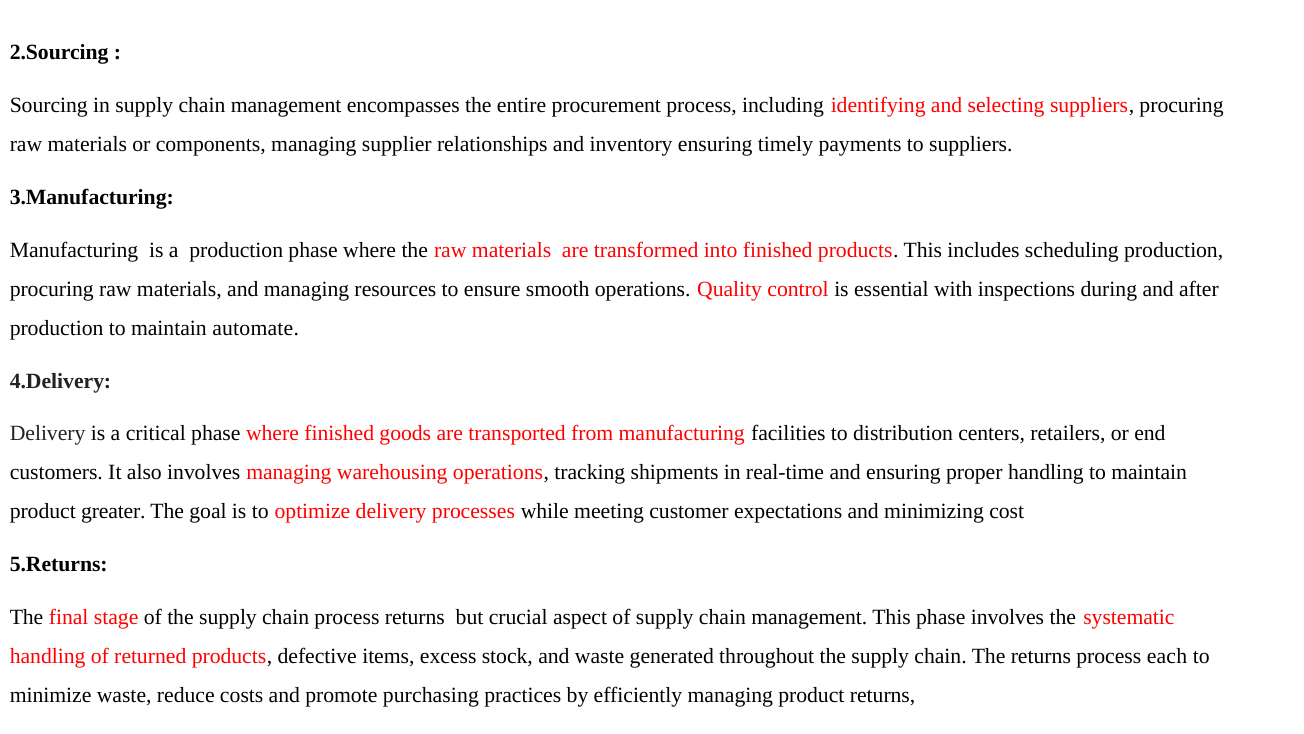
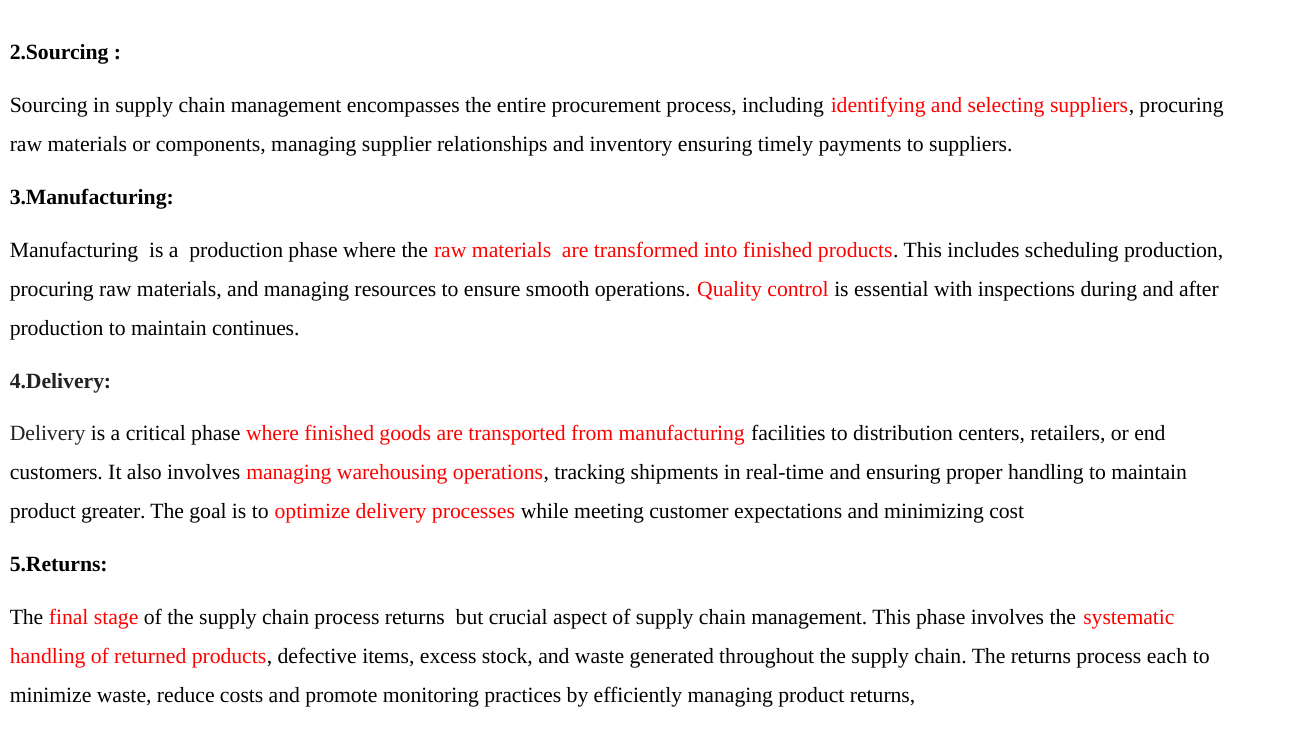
automate: automate -> continues
purchasing: purchasing -> monitoring
